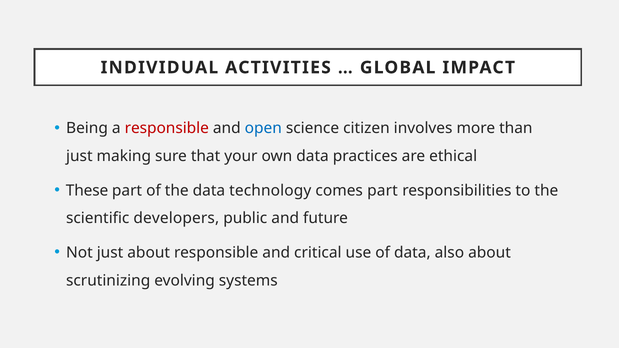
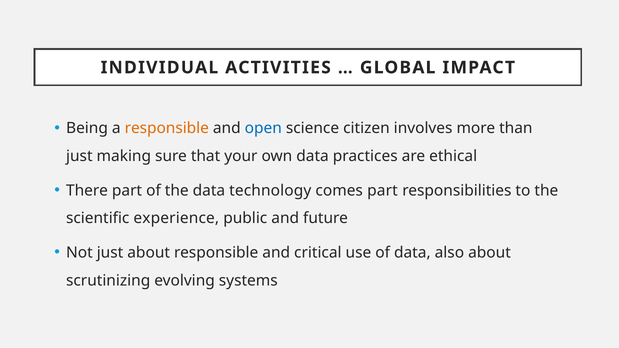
responsible at (167, 128) colour: red -> orange
These: These -> There
developers: developers -> experience
